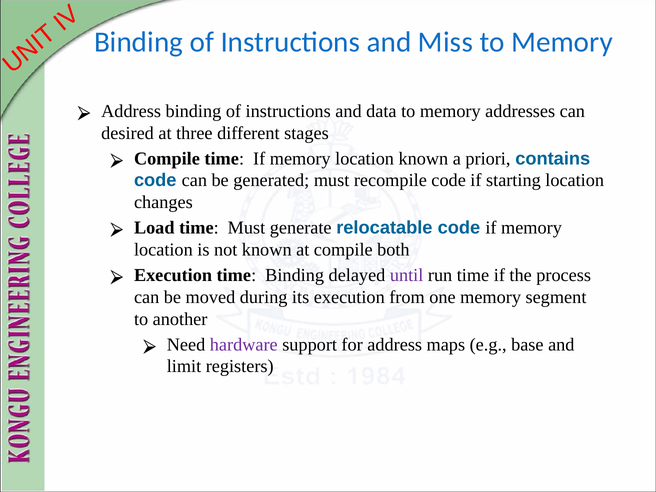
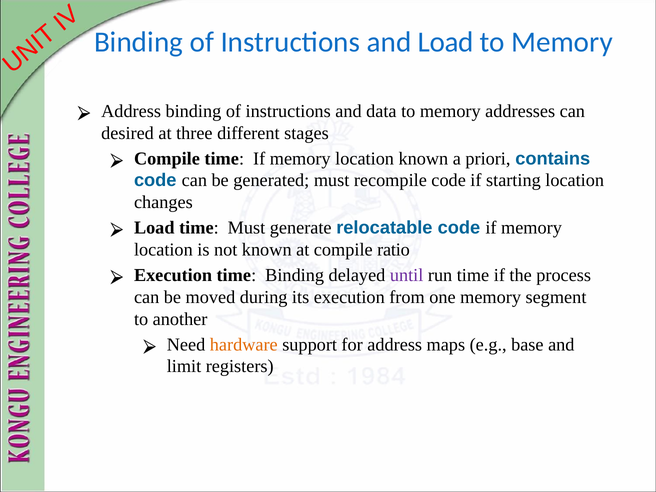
and Miss: Miss -> Load
both: both -> ratio
hardware colour: purple -> orange
